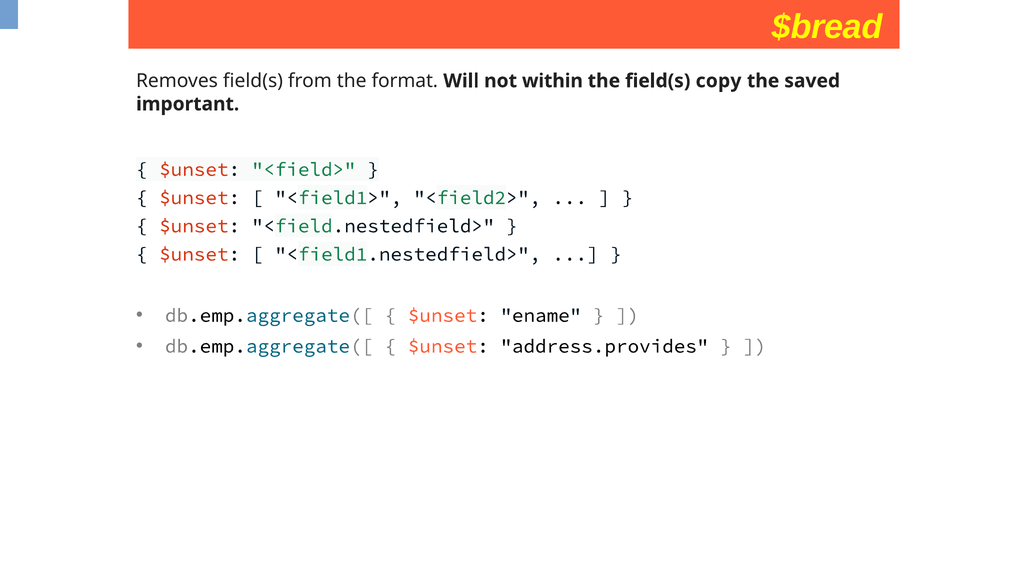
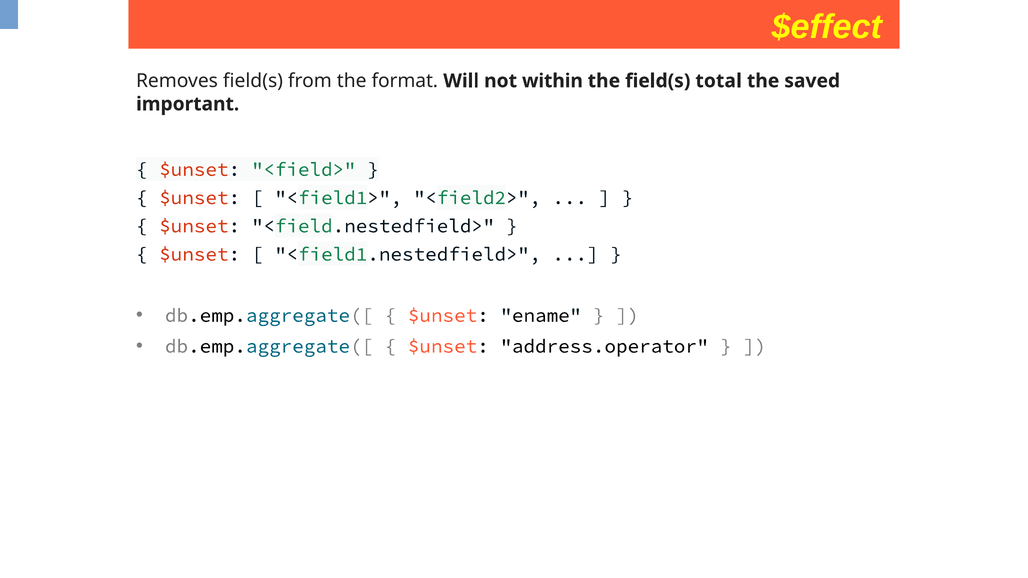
$bread: $bread -> $effect
copy: copy -> total
address.provides: address.provides -> address.operator
